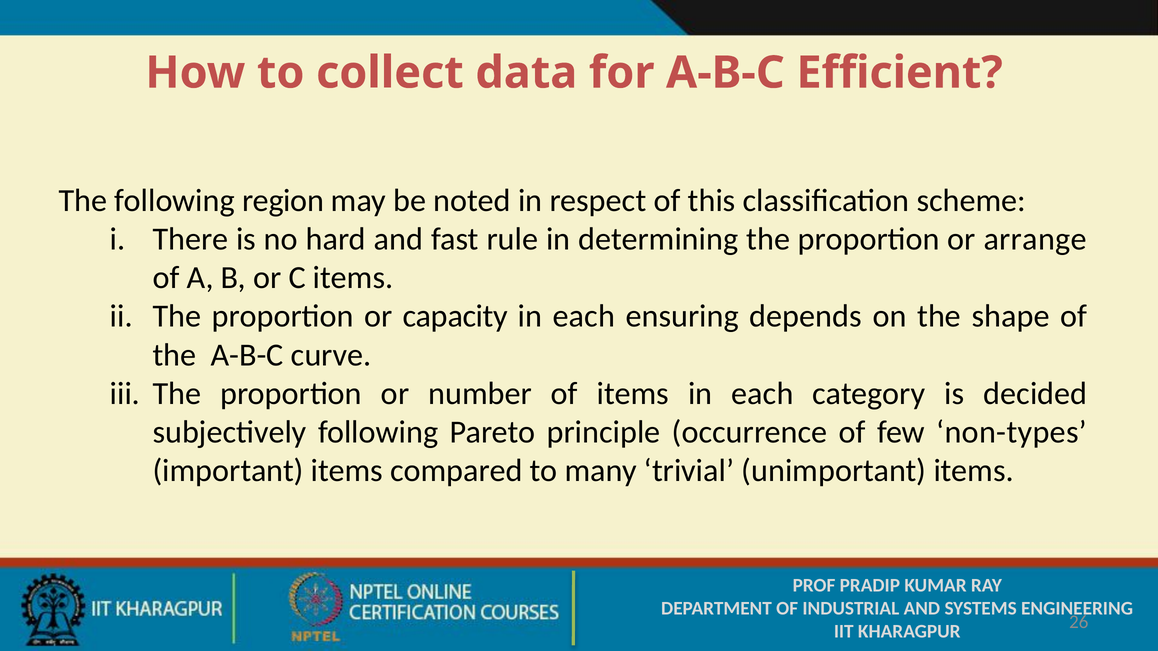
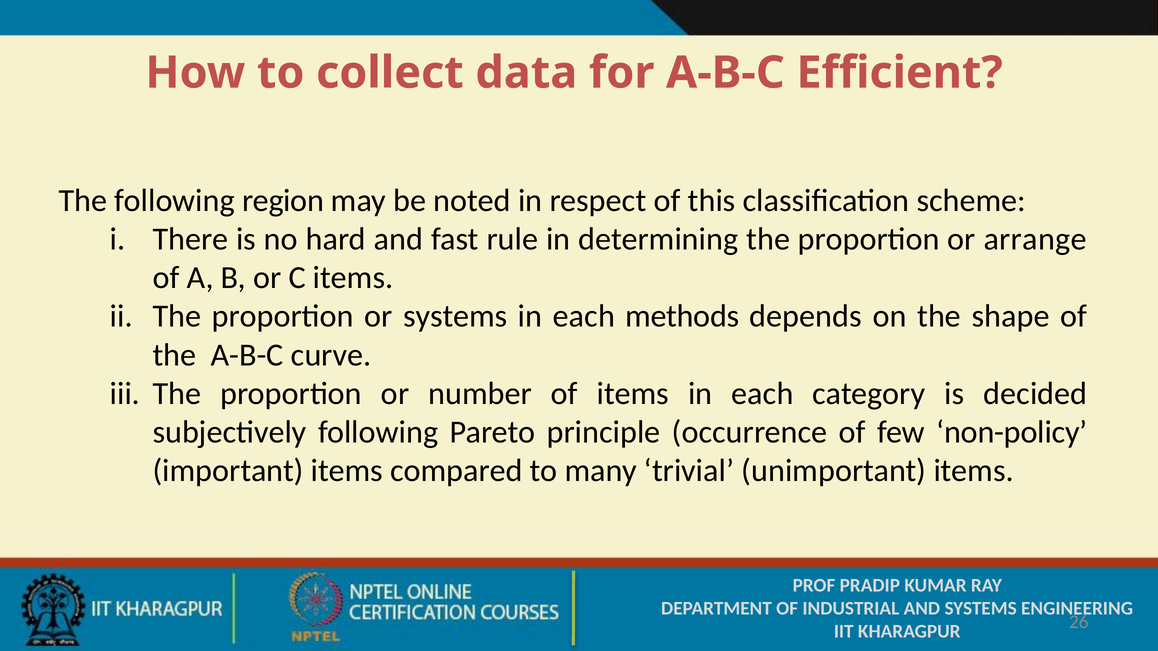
or capacity: capacity -> systems
ensuring: ensuring -> methods
non-types: non-types -> non-policy
